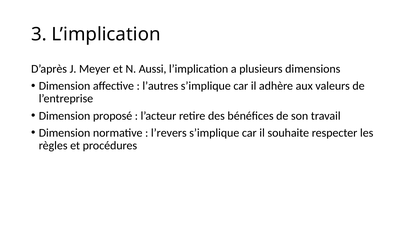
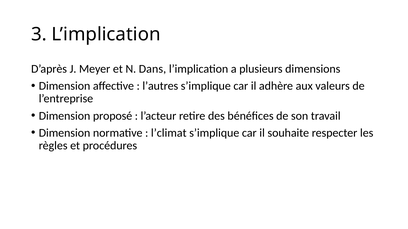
Aussi: Aussi -> Dans
l’revers: l’revers -> l’climat
